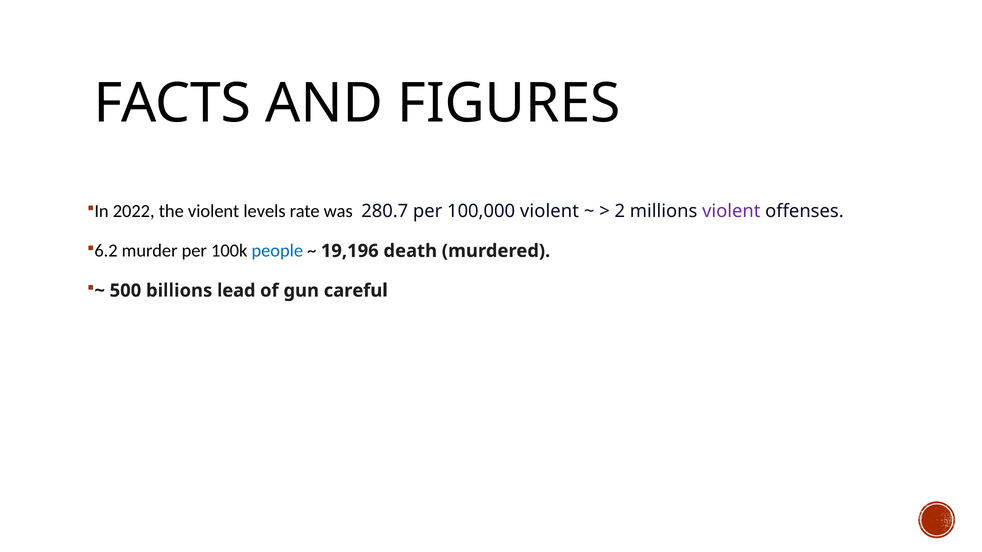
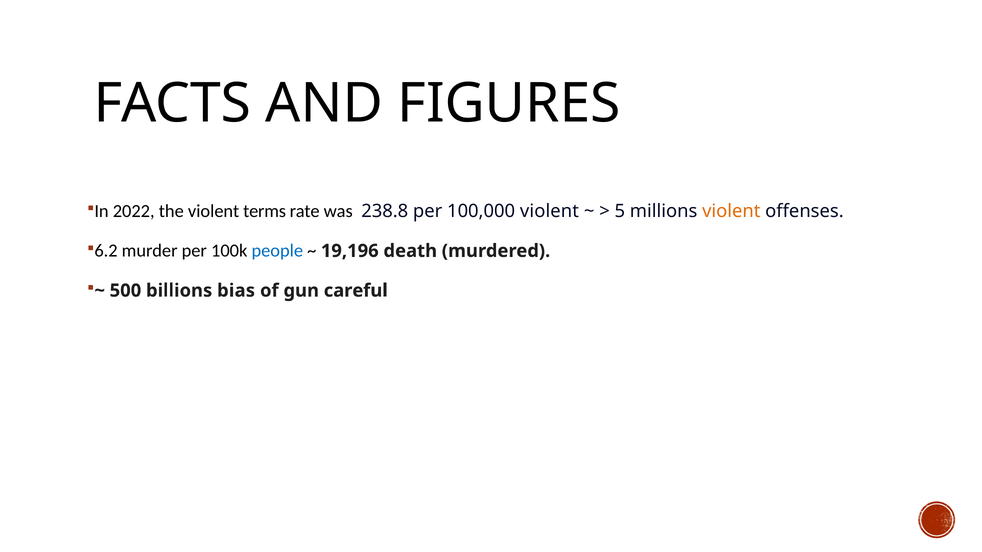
levels: levels -> terms
280.7: 280.7 -> 238.8
2: 2 -> 5
violent at (731, 211) colour: purple -> orange
lead: lead -> bias
